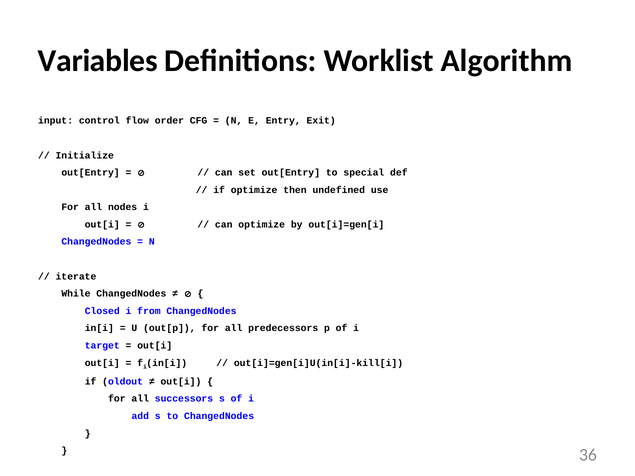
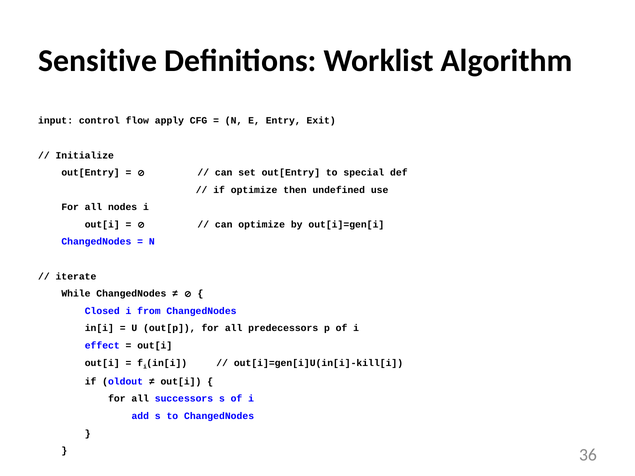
Variables: Variables -> Sensitive
order: order -> apply
target: target -> effect
